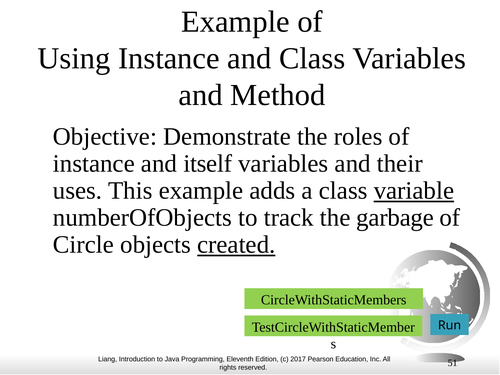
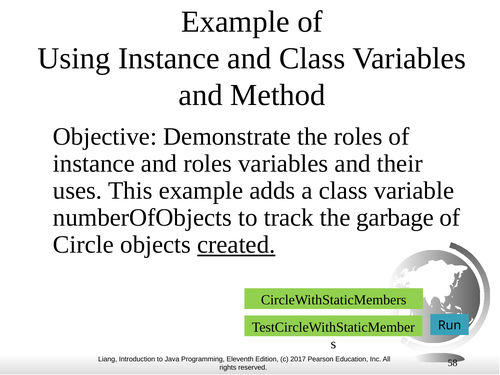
and itself: itself -> roles
variable underline: present -> none
51: 51 -> 58
